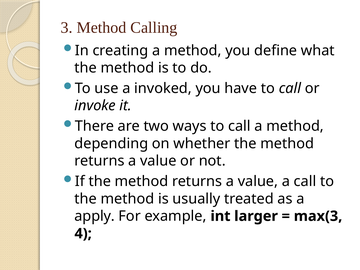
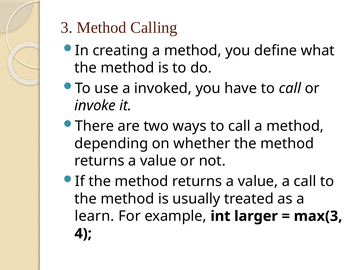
apply: apply -> learn
